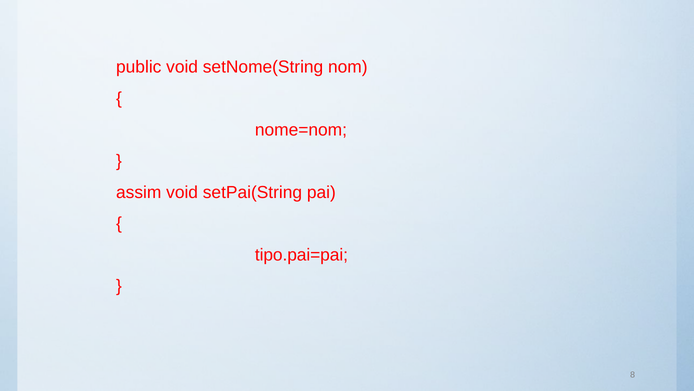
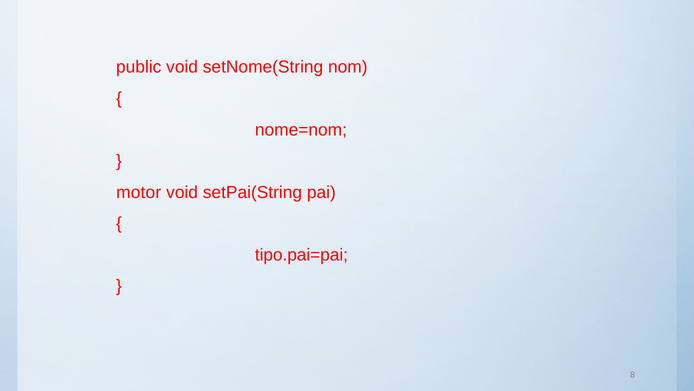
assim: assim -> motor
